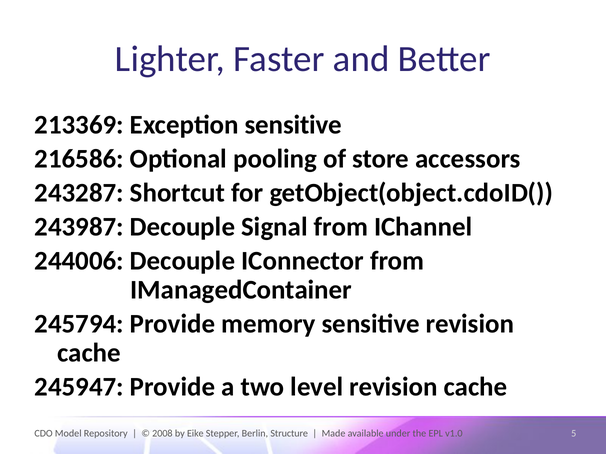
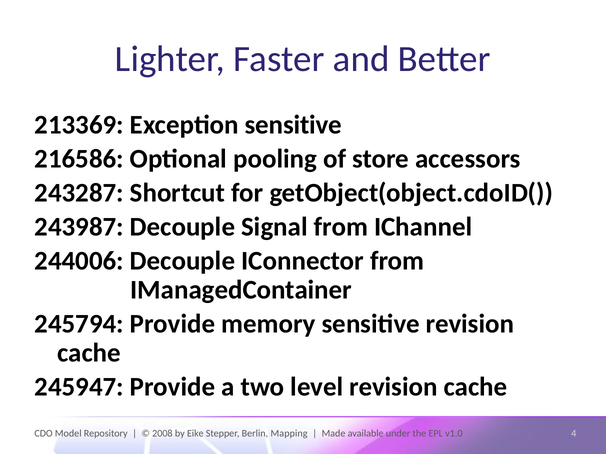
Structure: Structure -> Mapping
5: 5 -> 4
